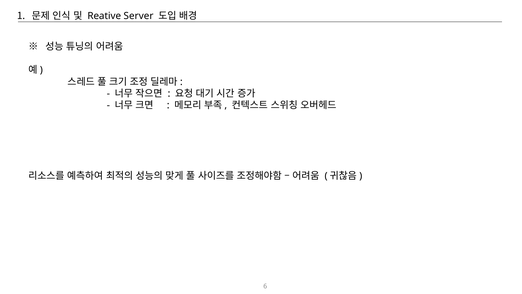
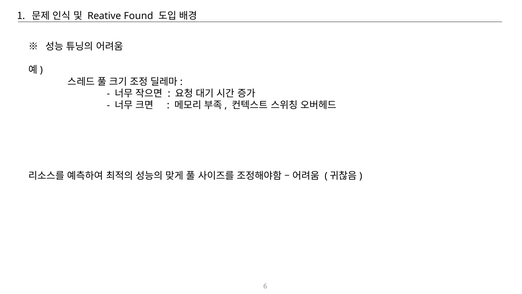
Server: Server -> Found
